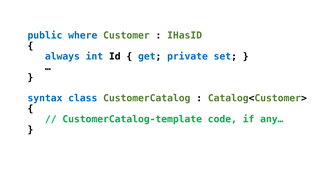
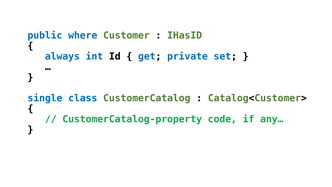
syntax: syntax -> single
CustomerCatalog-template: CustomerCatalog-template -> CustomerCatalog-property
